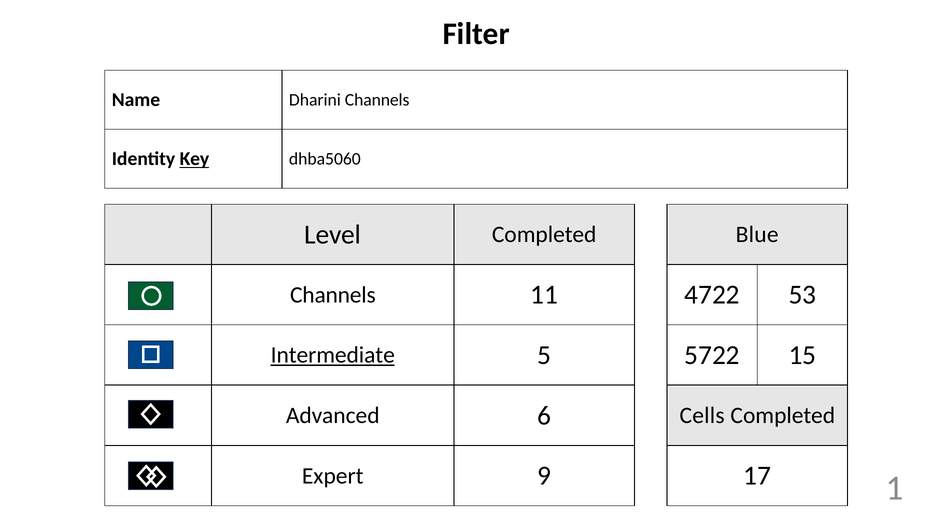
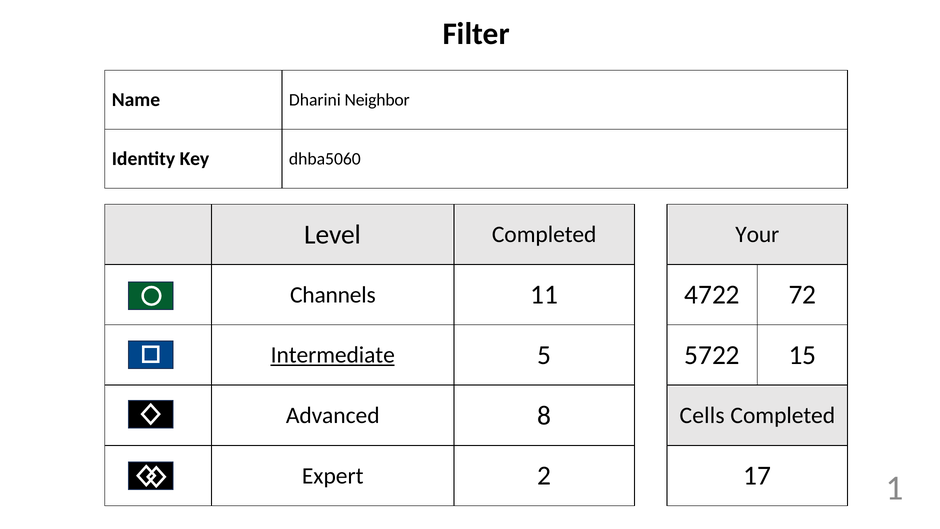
Dharini Channels: Channels -> Neighbor
Key underline: present -> none
Blue: Blue -> Your
53: 53 -> 72
6: 6 -> 8
9: 9 -> 2
